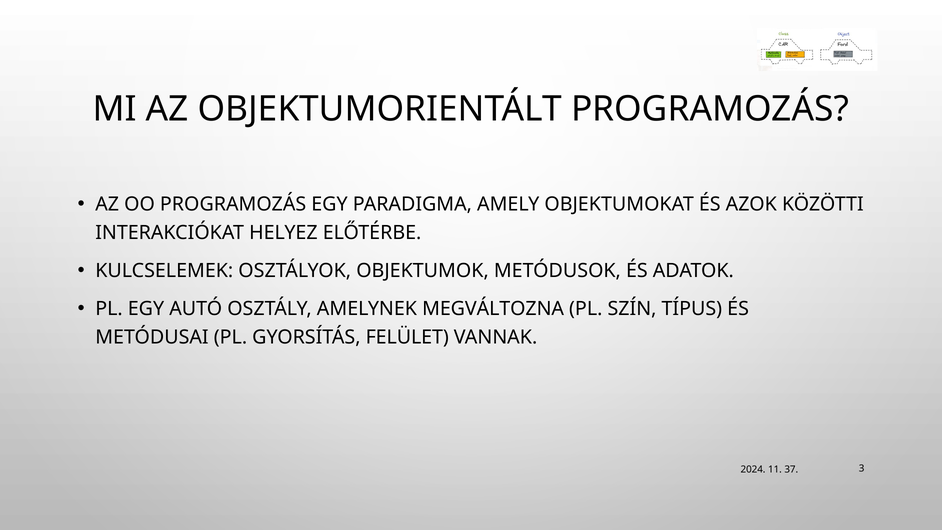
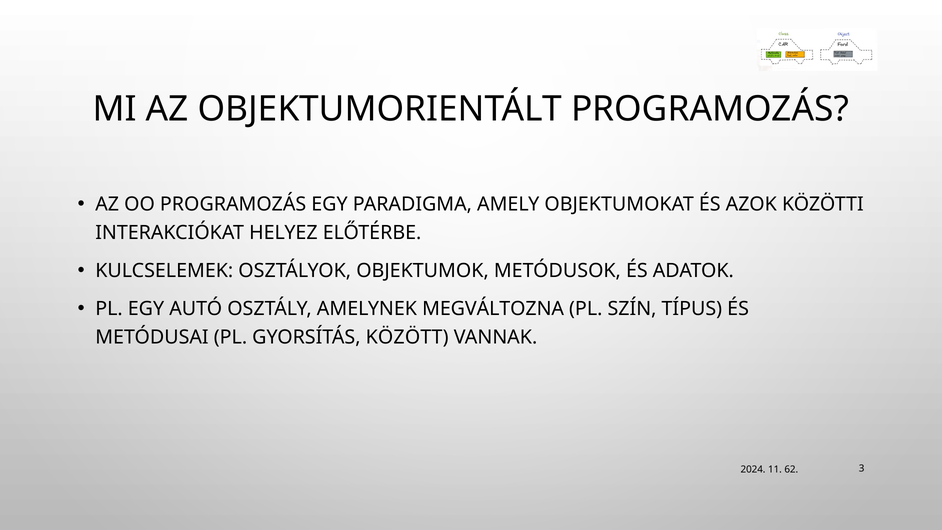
FELÜLET: FELÜLET -> KÖZÖTT
37: 37 -> 62
